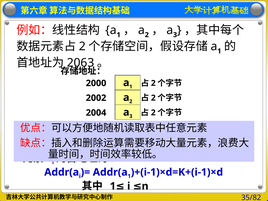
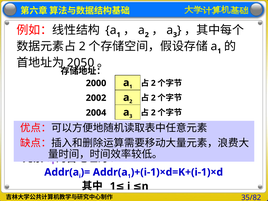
2063: 2063 -> 2050
